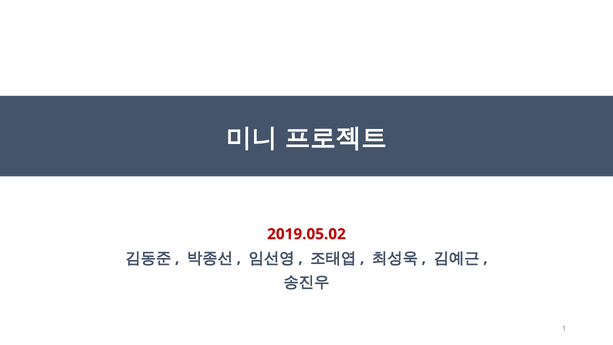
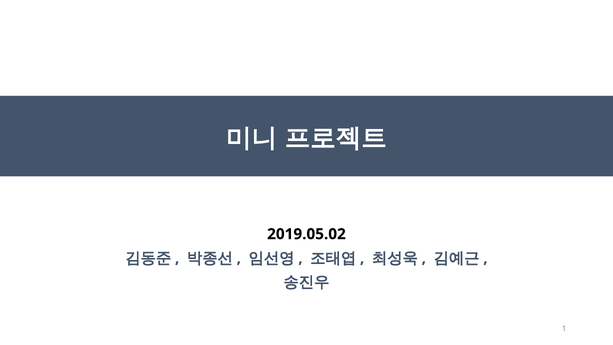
2019.05.02 colour: red -> black
